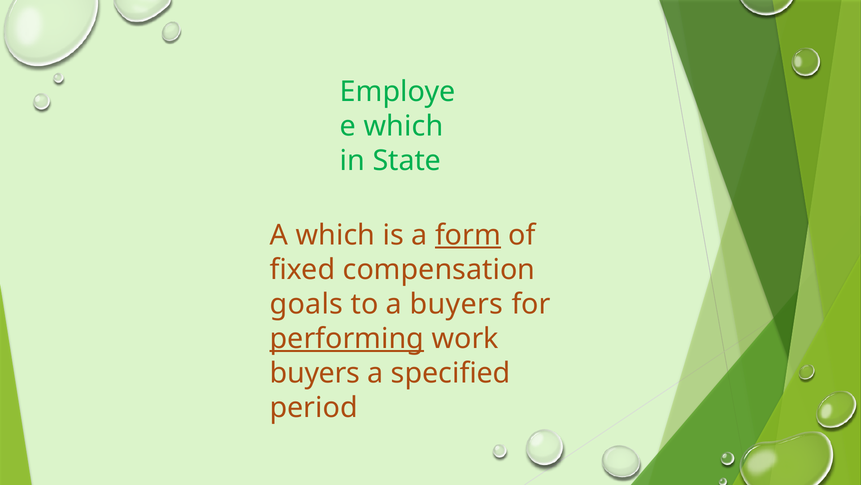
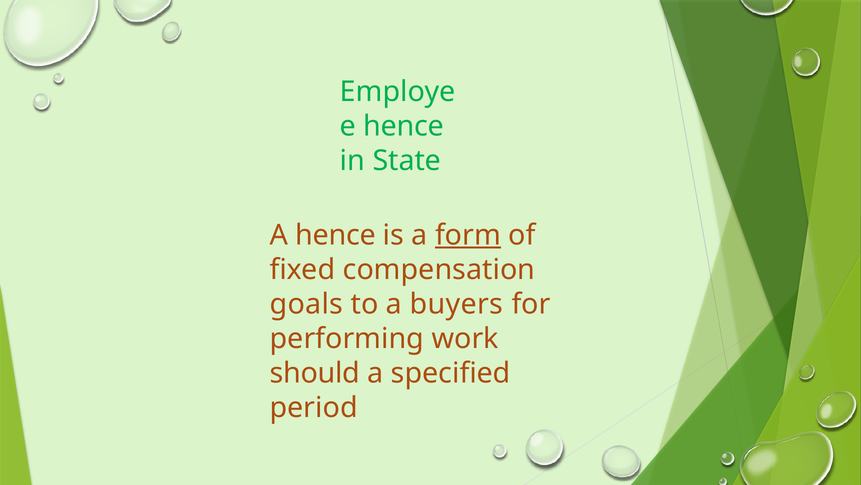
which at (403, 126): which -> hence
A which: which -> hence
performing underline: present -> none
buyers at (315, 373): buyers -> should
